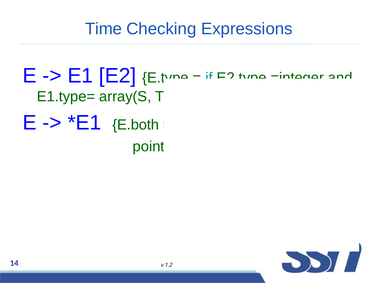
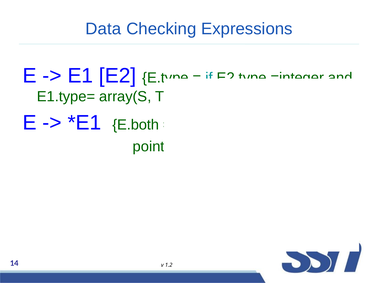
Time: Time -> Data
